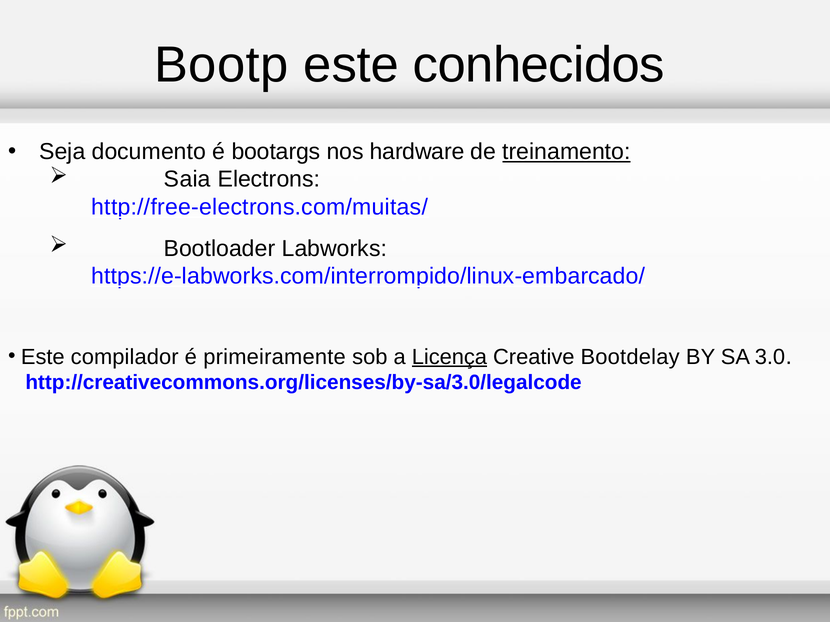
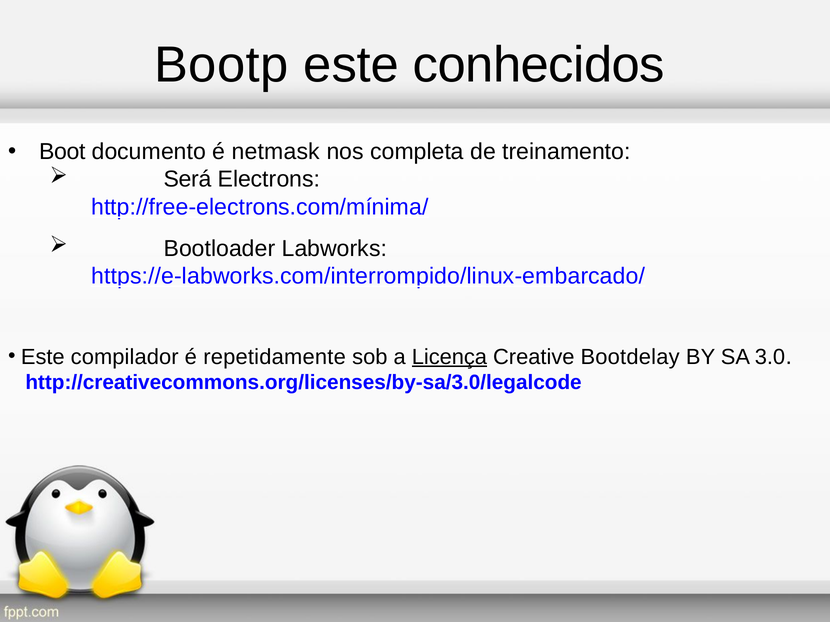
Seja: Seja -> Boot
bootargs: bootargs -> netmask
hardware: hardware -> completa
treinamento underline: present -> none
Saia: Saia -> Será
http://free-electrons.com/muitas/: http://free-electrons.com/muitas/ -> http://free-electrons.com/mínima/
primeiramente: primeiramente -> repetidamente
